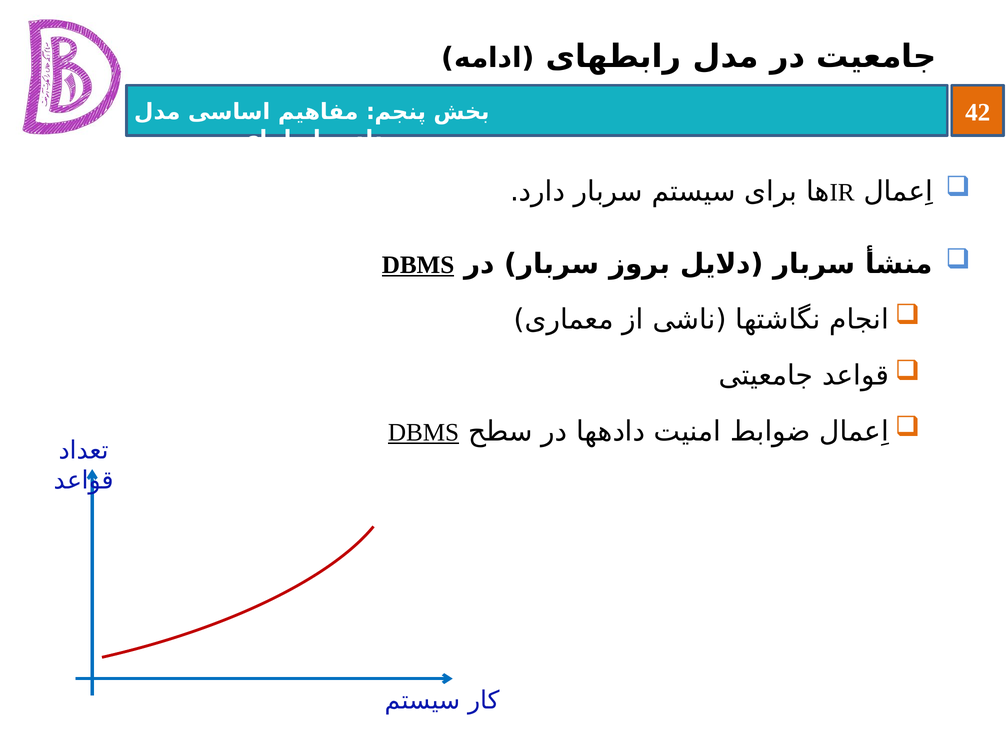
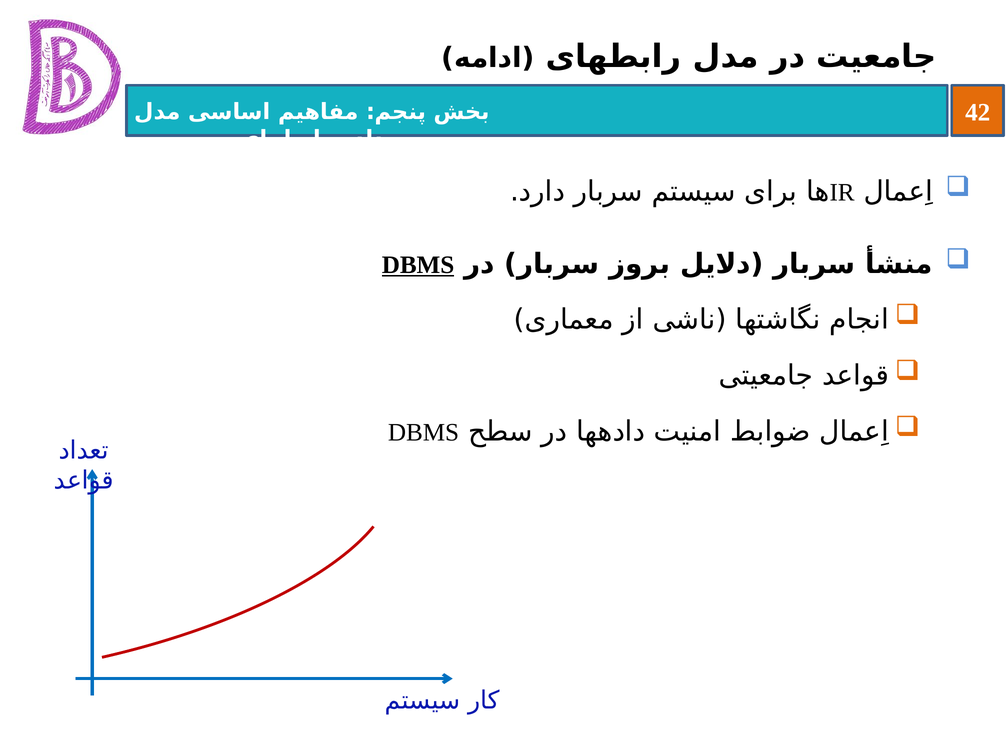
DBMS at (424, 433) underline: present -> none
